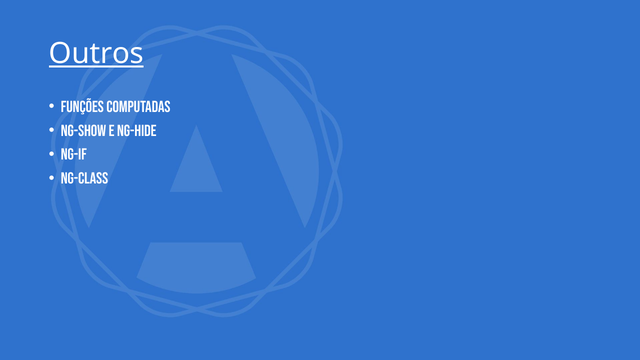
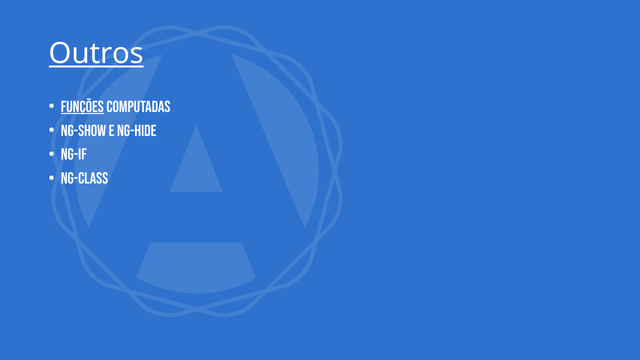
Funções underline: none -> present
